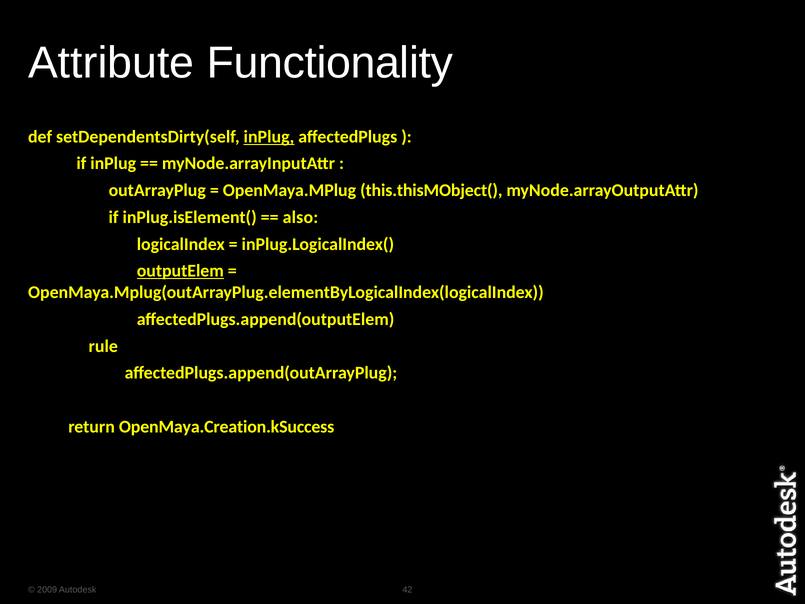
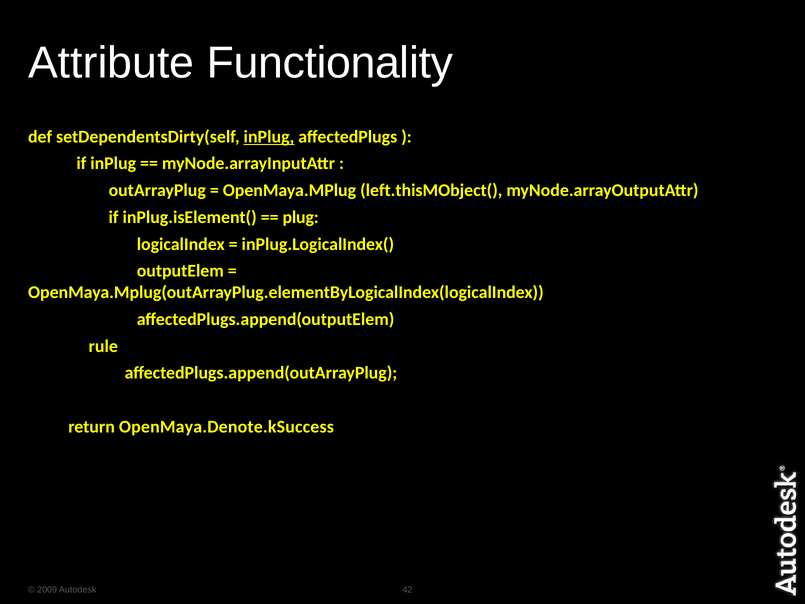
this.thisMObject(: this.thisMObject( -> left.thisMObject(
also: also -> plug
outputElem underline: present -> none
OpenMaya.Creation.kSuccess: OpenMaya.Creation.kSuccess -> OpenMaya.Denote.kSuccess
